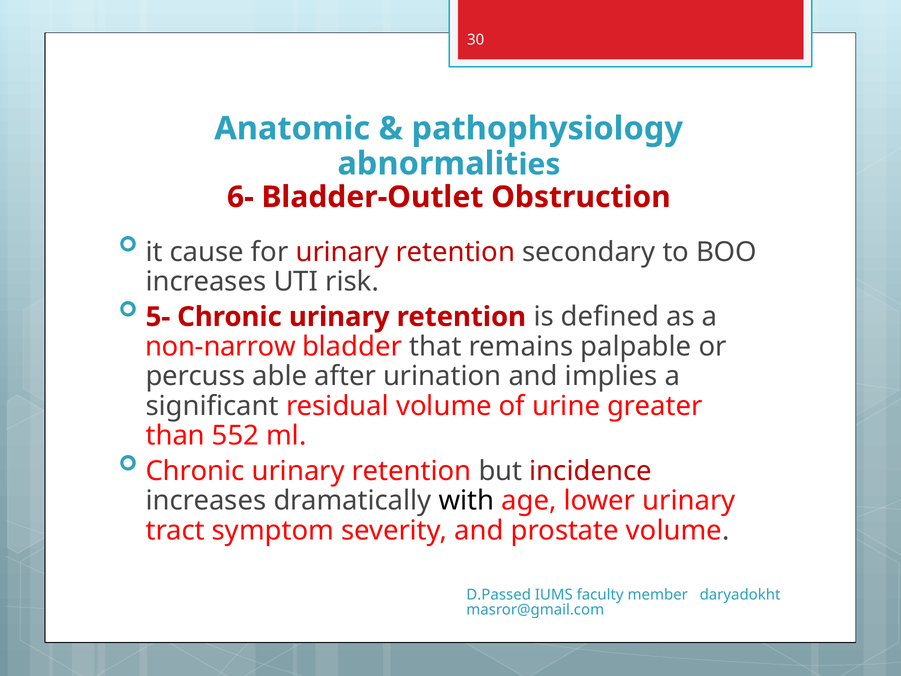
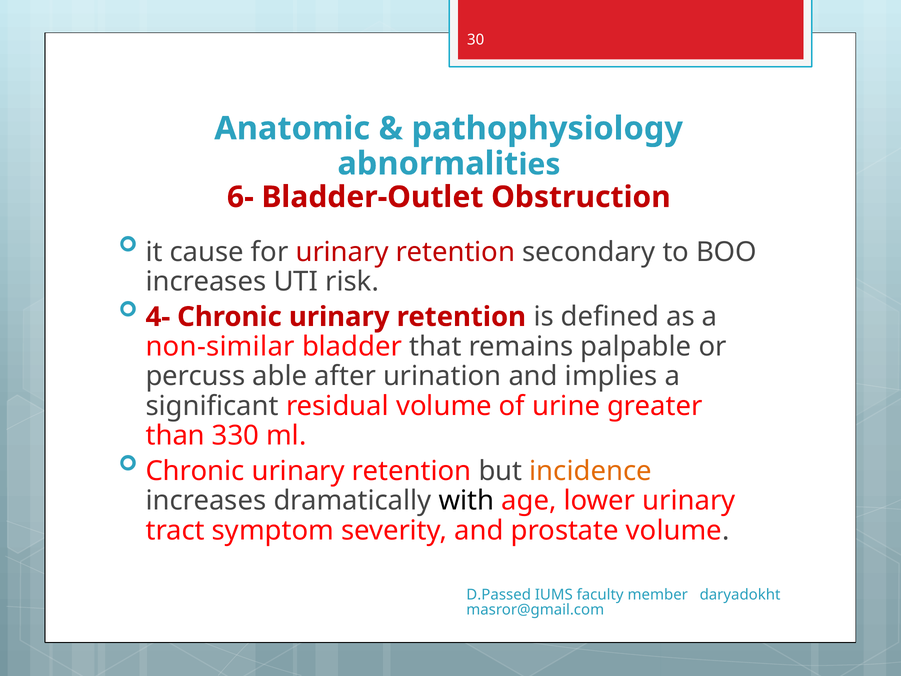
5-: 5- -> 4-
non-narrow: non-narrow -> non-similar
552: 552 -> 330
incidence colour: red -> orange
